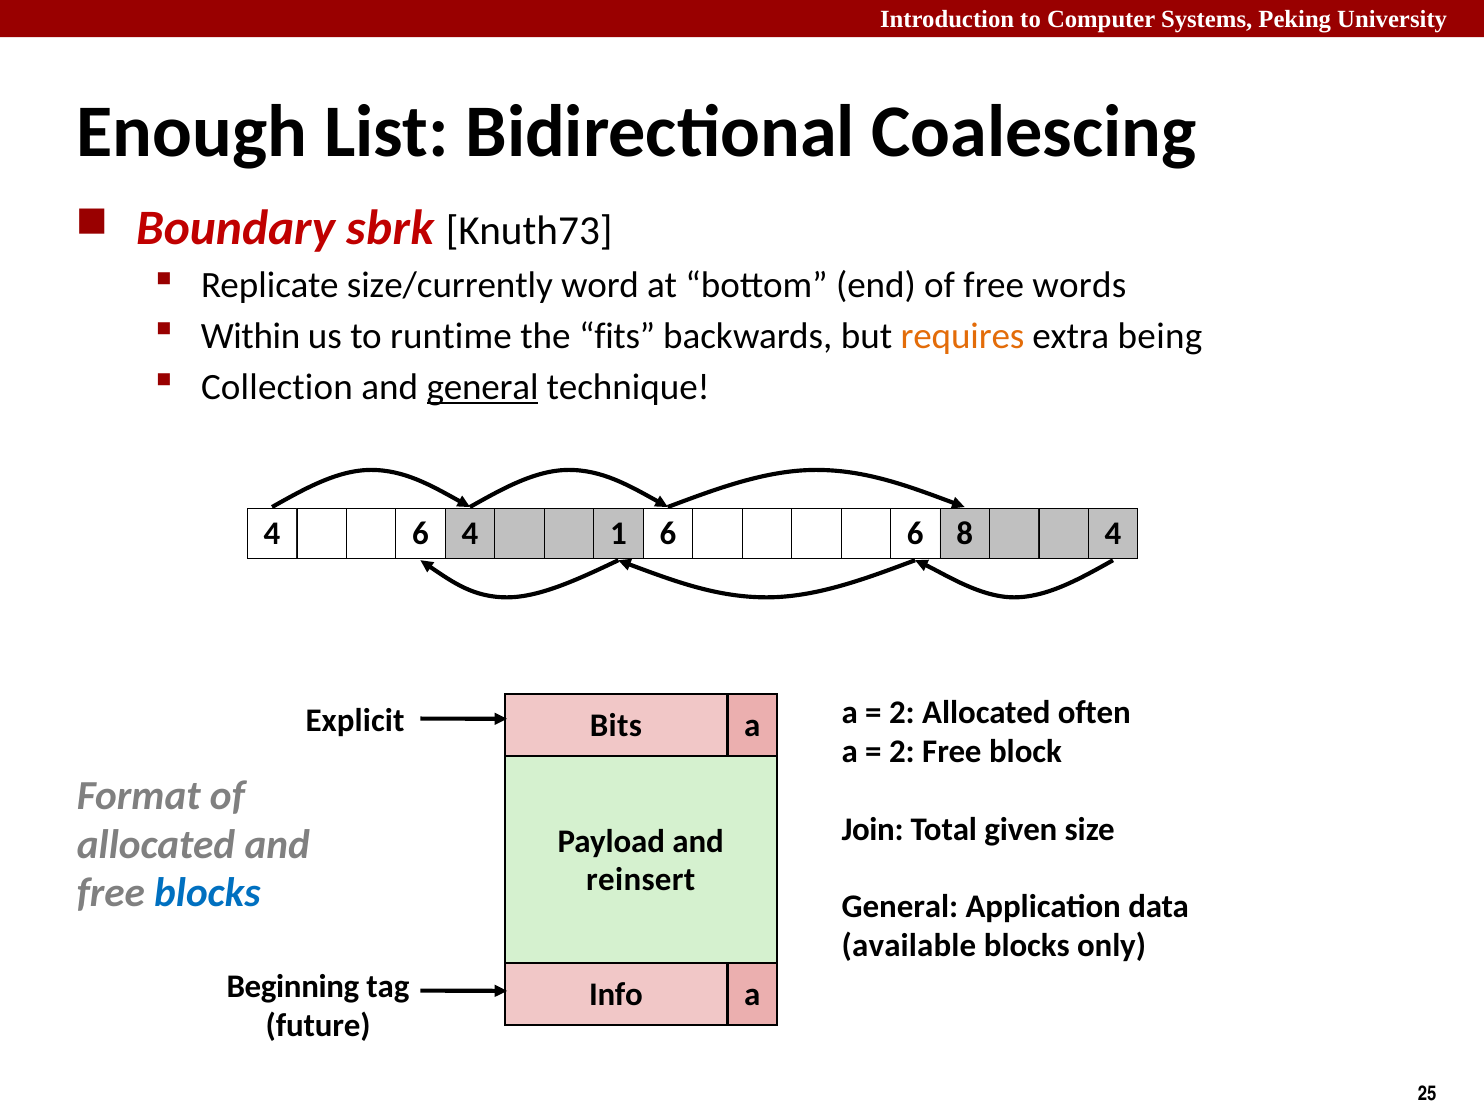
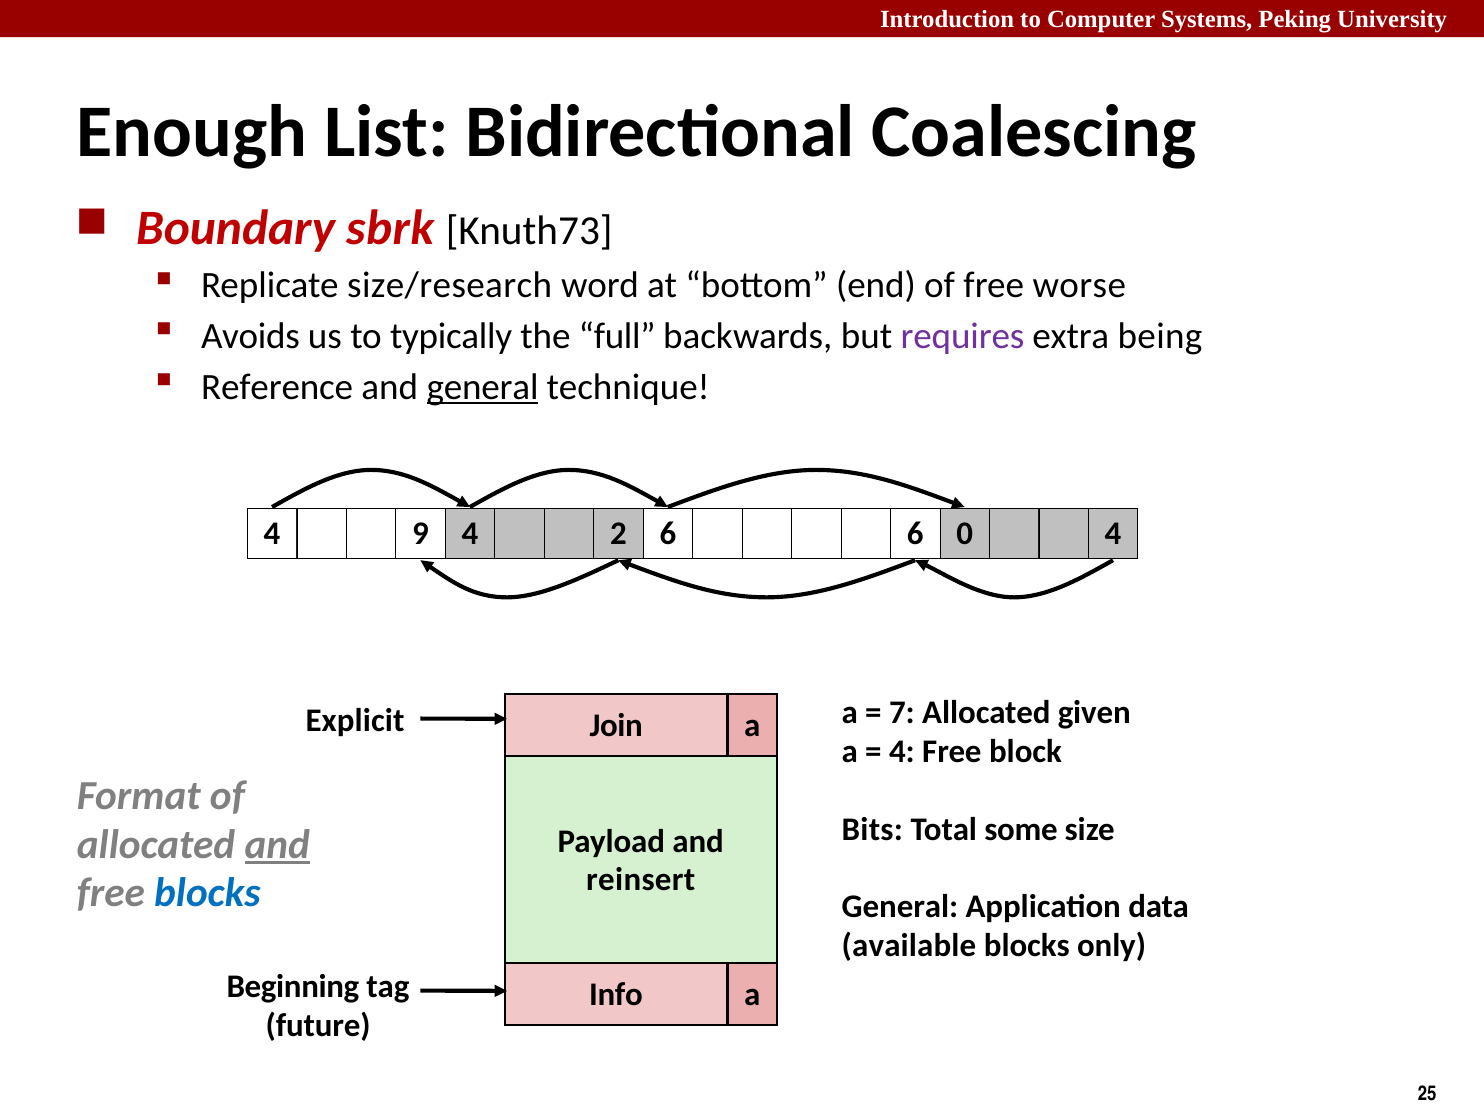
size/currently: size/currently -> size/research
words: words -> worse
Within: Within -> Avoids
runtime: runtime -> typically
fits: fits -> full
requires colour: orange -> purple
Collection: Collection -> Reference
4 6: 6 -> 9
1: 1 -> 2
8: 8 -> 0
2 at (902, 713): 2 -> 7
often: often -> given
Bits: Bits -> Join
2 at (902, 752): 2 -> 4
Join: Join -> Bits
given: given -> some
and at (277, 845) underline: none -> present
